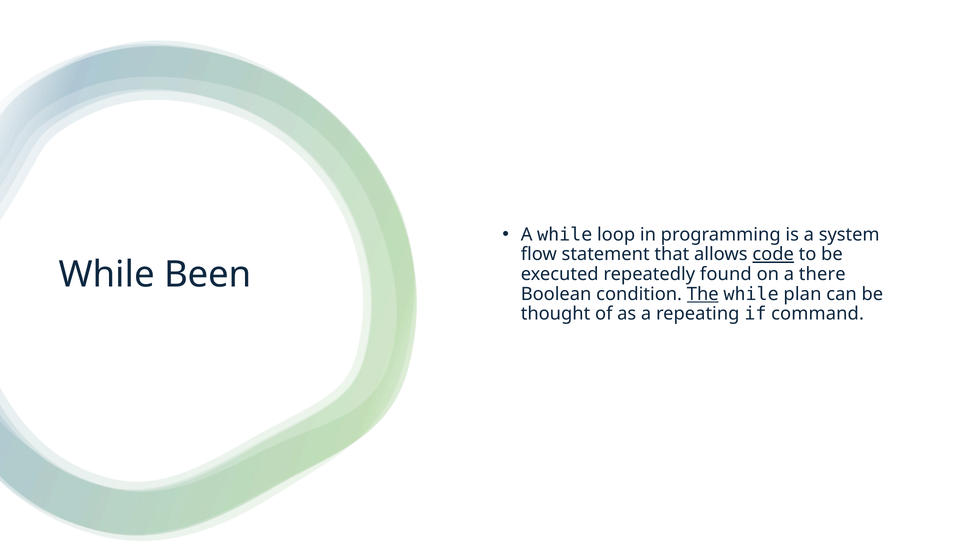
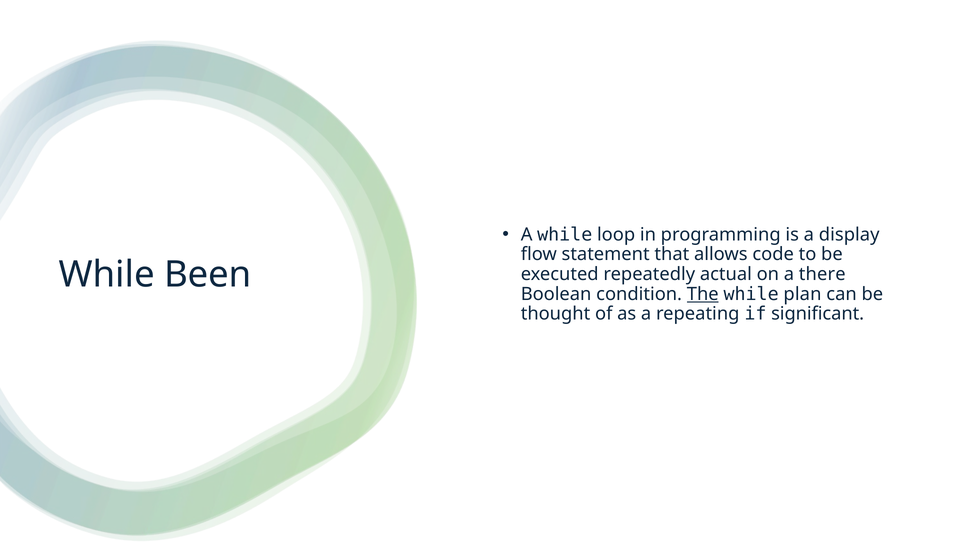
system: system -> display
code underline: present -> none
found: found -> actual
command: command -> significant
